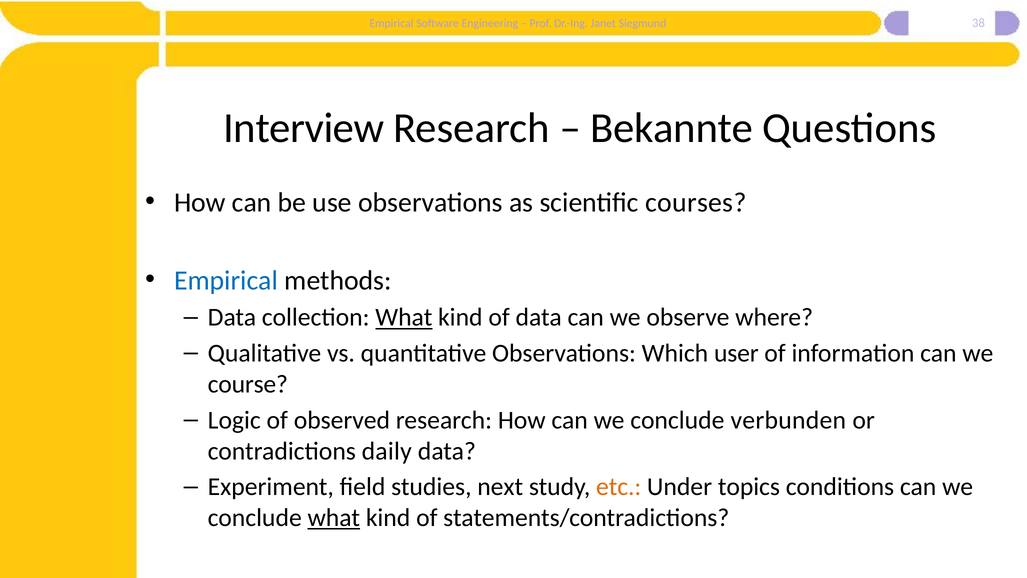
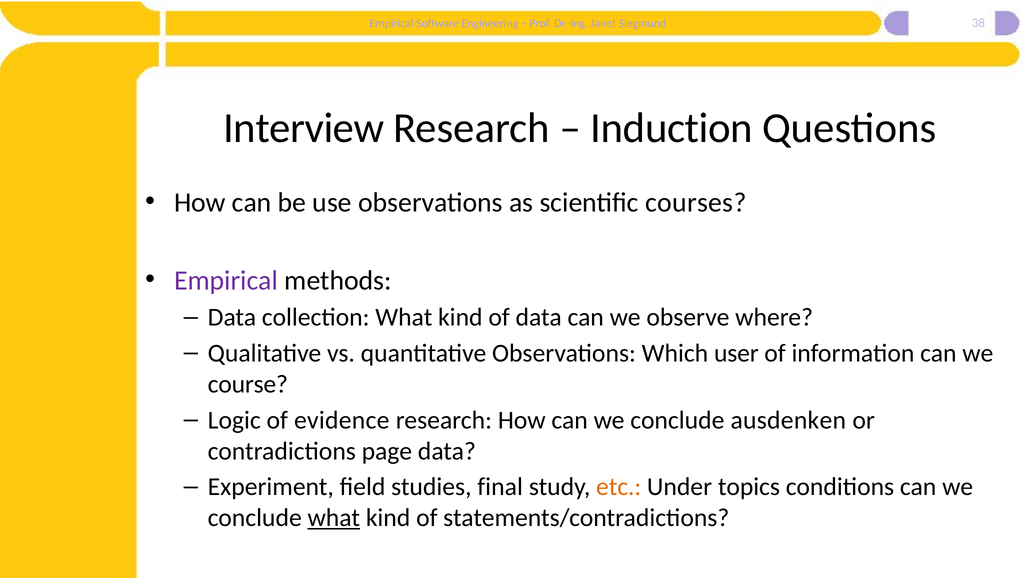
Bekannte: Bekannte -> Induction
Empirical at (226, 280) colour: blue -> purple
What at (404, 317) underline: present -> none
observed: observed -> evidence
verbunden: verbunden -> ausdenken
daily: daily -> page
next: next -> final
